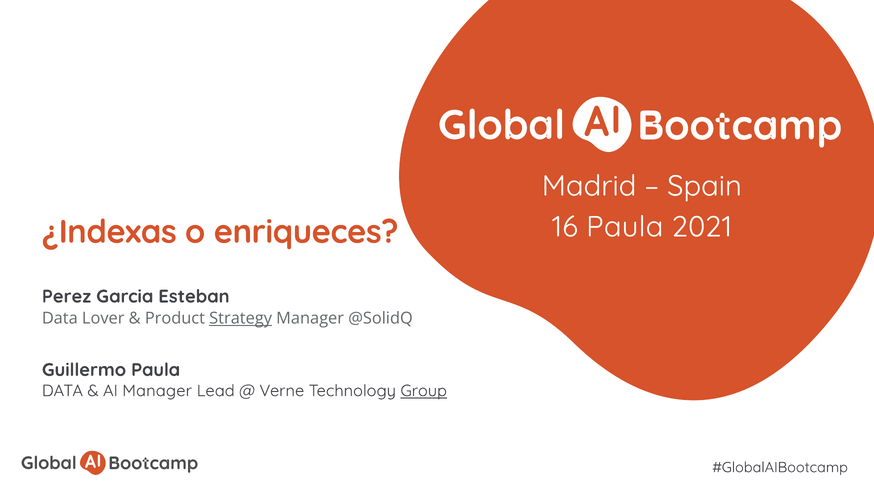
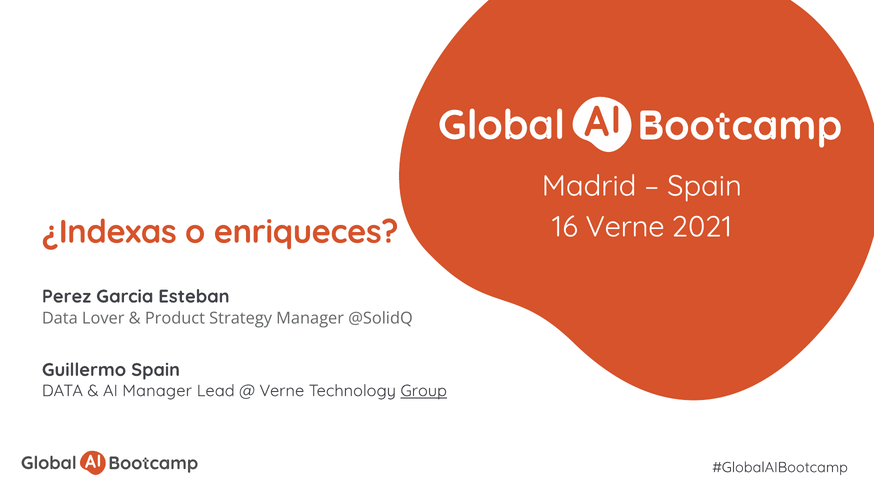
16 Paula: Paula -> Verne
Strategy underline: present -> none
Guillermo Paula: Paula -> Spain
